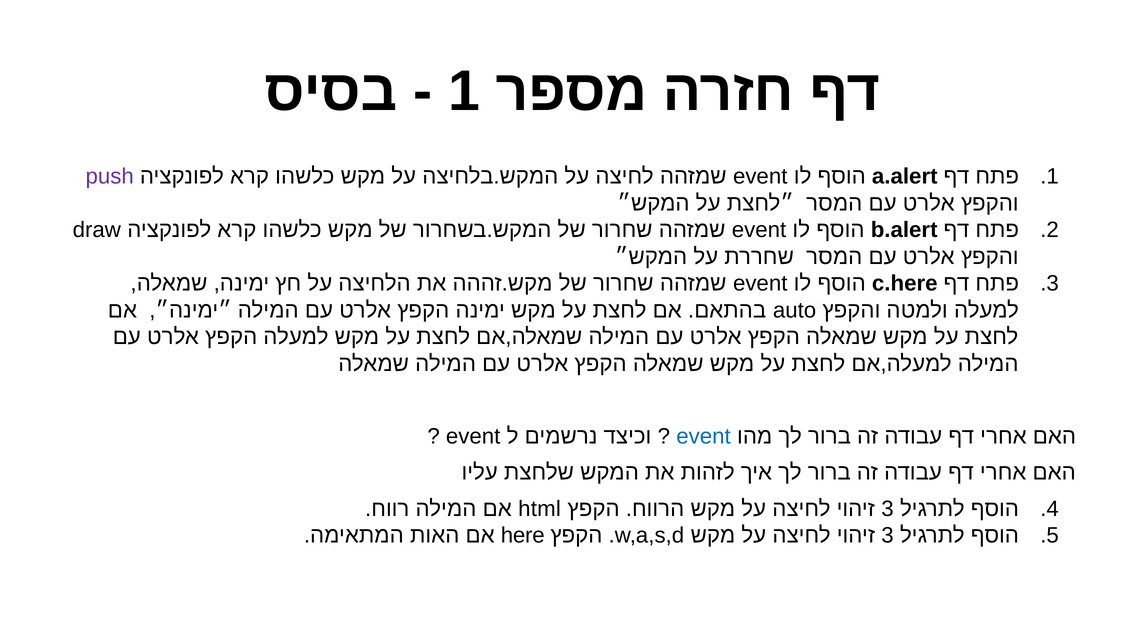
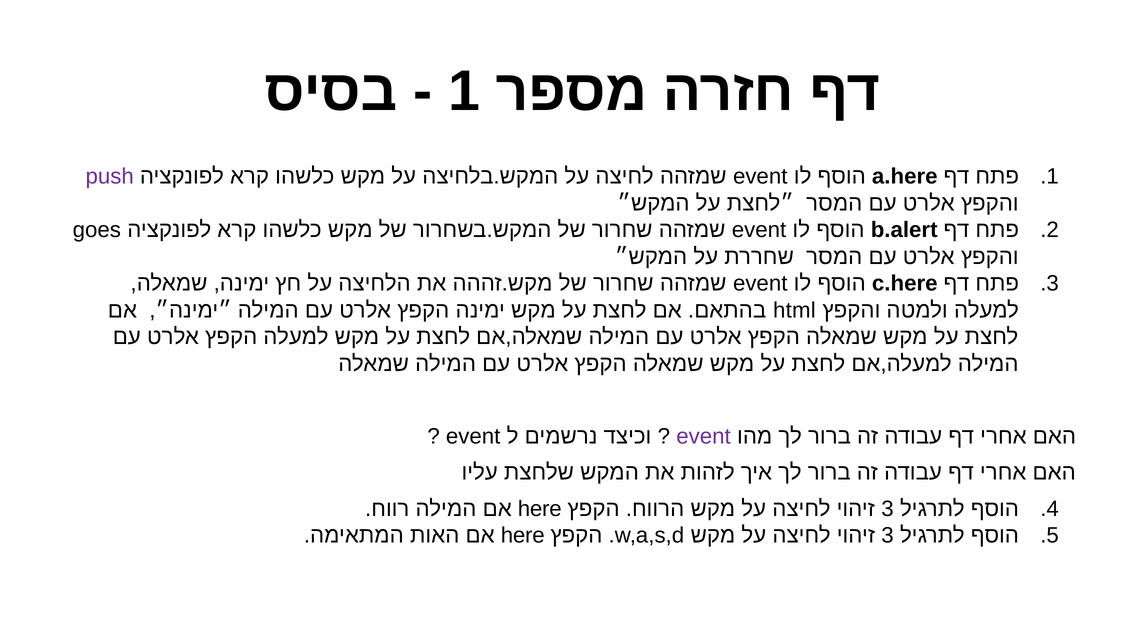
a.alert: a.alert -> a.here
draw: draw -> goes
auto: auto -> html
event at (704, 436) colour: blue -> purple
html at (540, 509): html -> here
